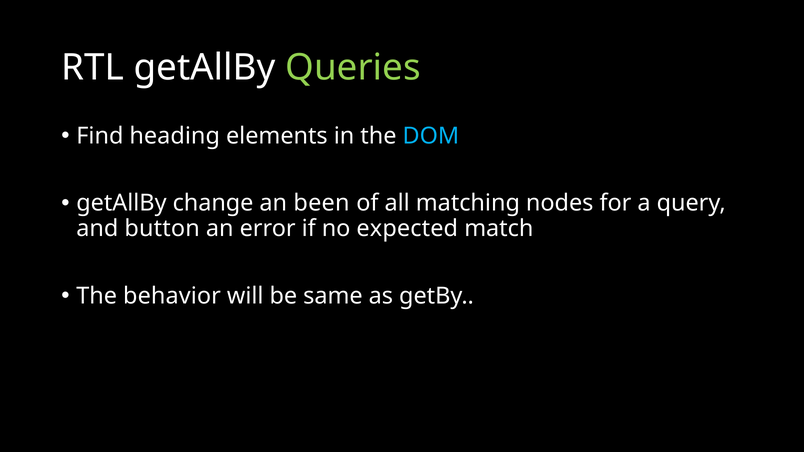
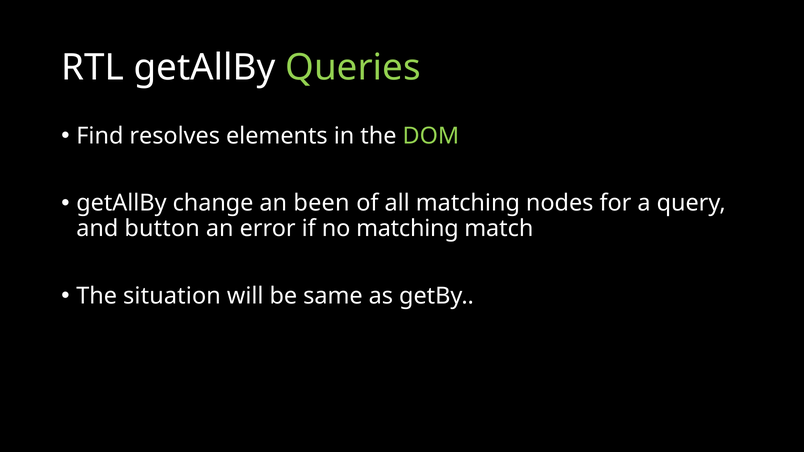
heading: heading -> resolves
DOM colour: light blue -> light green
no expected: expected -> matching
behavior: behavior -> situation
